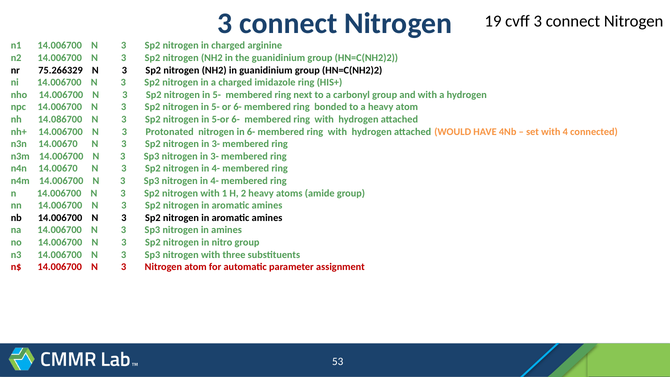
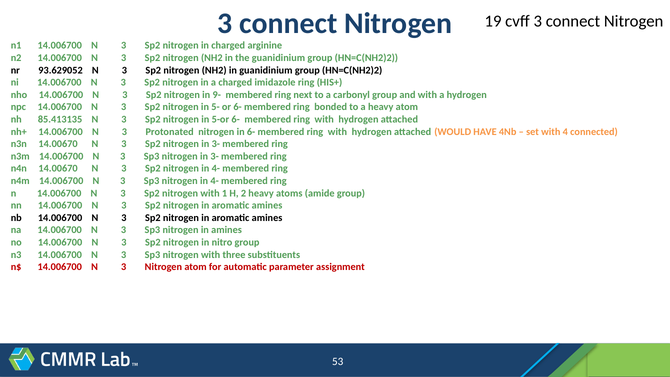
75.266329: 75.266329 -> 93.629052
5- at (217, 95): 5- -> 9-
14.086700: 14.086700 -> 85.413135
